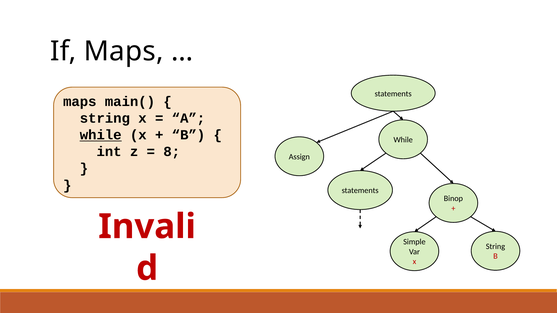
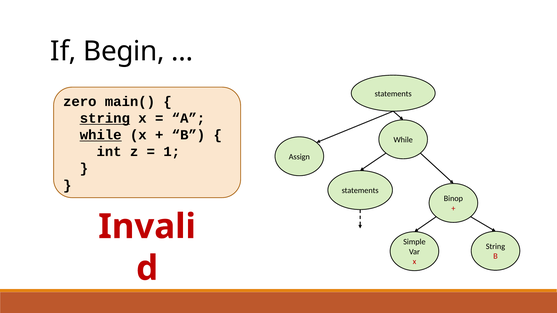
If Maps: Maps -> Begin
maps at (80, 102): maps -> zero
string at (105, 118) underline: none -> present
8: 8 -> 1
